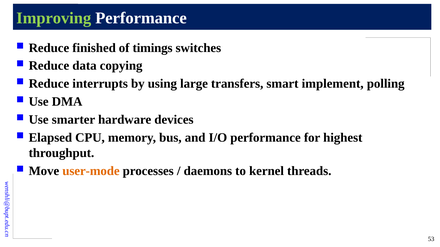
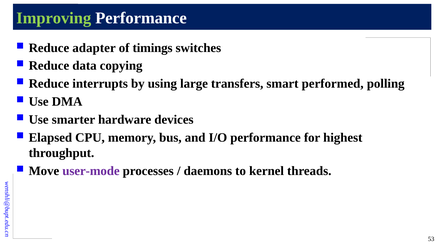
finished: finished -> adapter
implement: implement -> performed
user-mode colour: orange -> purple
